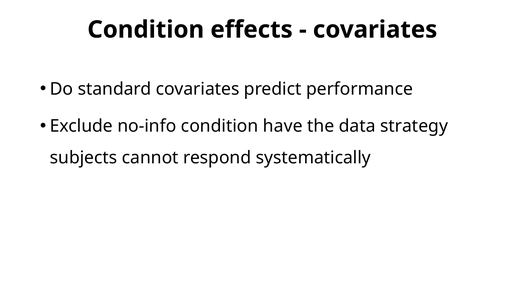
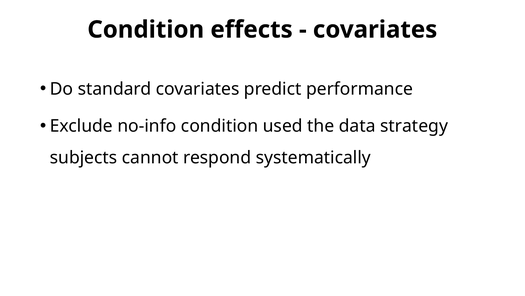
have: have -> used
